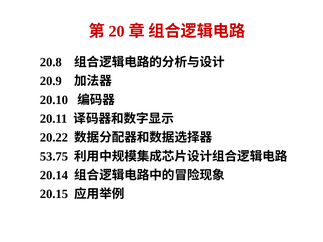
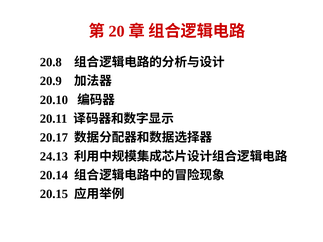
20.22: 20.22 -> 20.17
53.75: 53.75 -> 24.13
